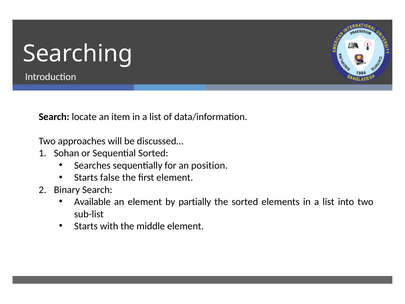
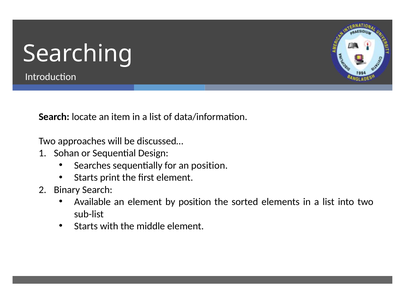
Sequential Sorted: Sorted -> Design
false: false -> print
by partially: partially -> position
